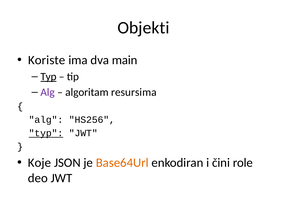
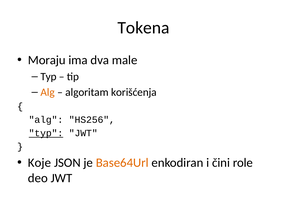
Objekti: Objekti -> Tokena
Koriste: Koriste -> Moraju
main: main -> male
Typ at (49, 77) underline: present -> none
Alg at (48, 92) colour: purple -> orange
resursima: resursima -> korišćenja
